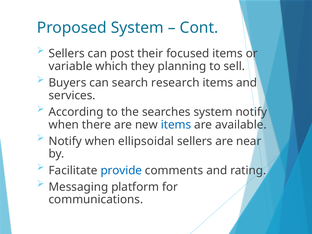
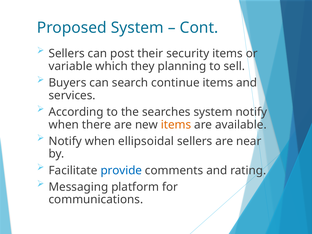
focused: focused -> security
research: research -> continue
items at (176, 125) colour: blue -> orange
